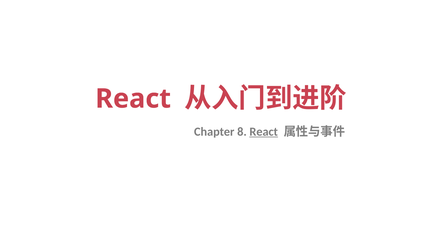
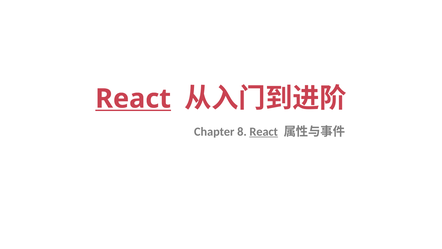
React at (133, 99) underline: none -> present
